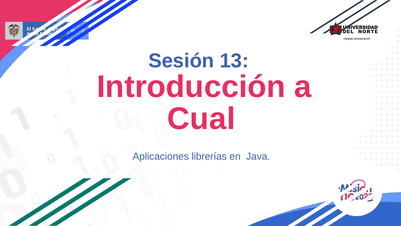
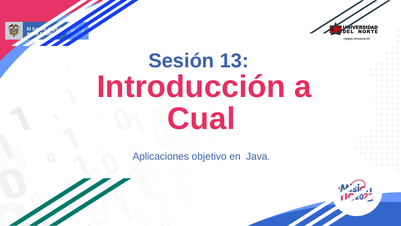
librerías: librerías -> objetivo
